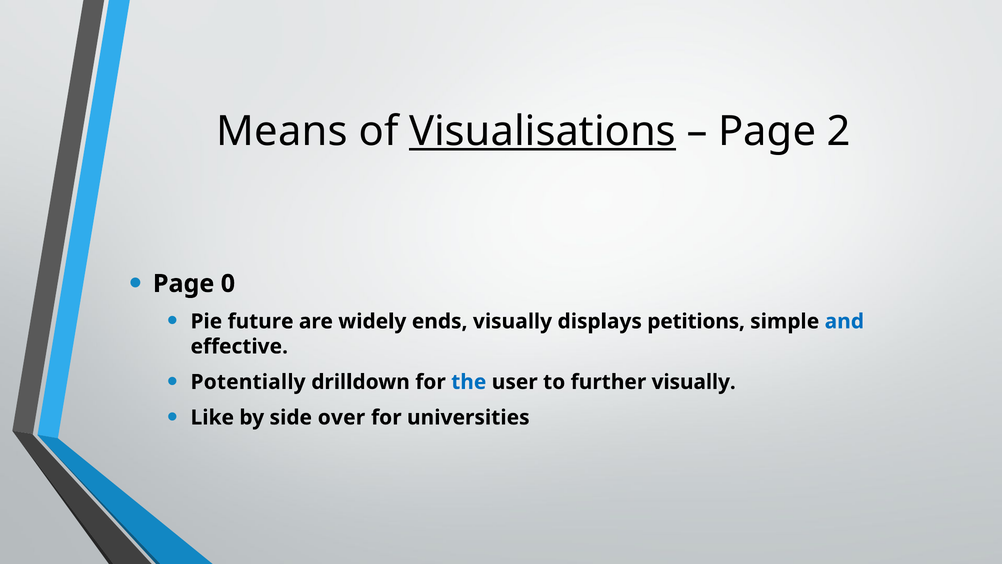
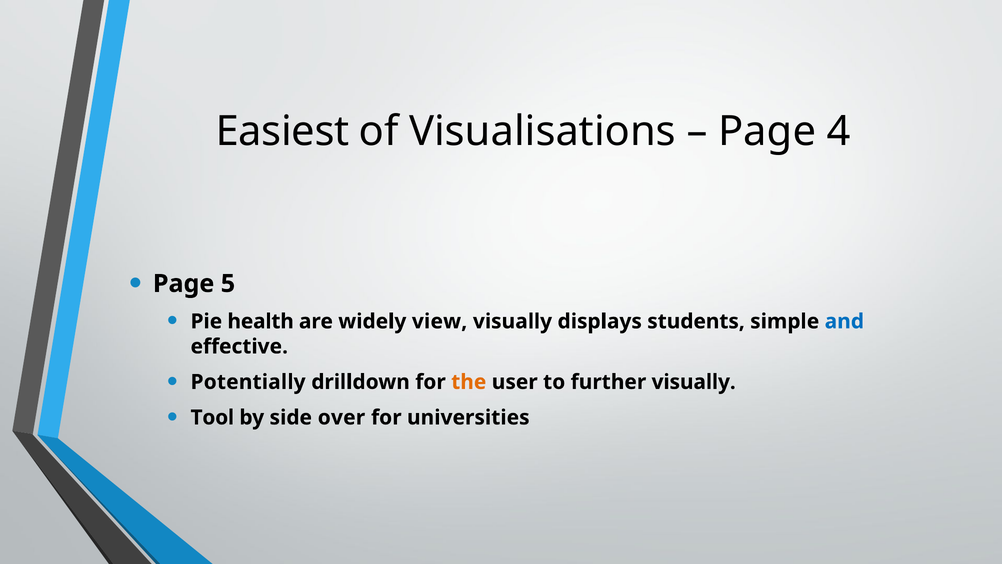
Means: Means -> Easiest
Visualisations underline: present -> none
2: 2 -> 4
0: 0 -> 5
future: future -> health
ends: ends -> view
petitions: petitions -> students
the colour: blue -> orange
Like: Like -> Tool
